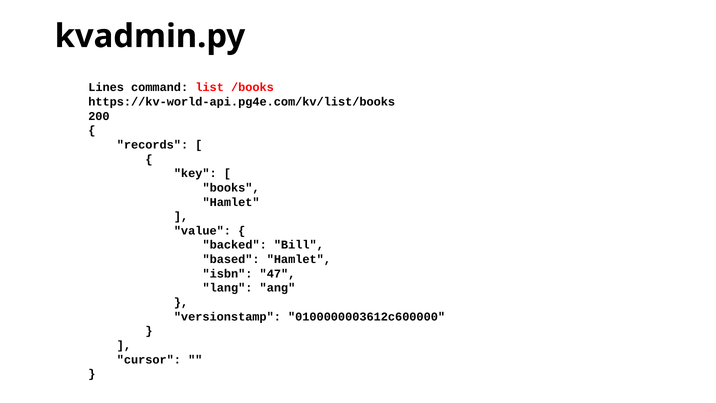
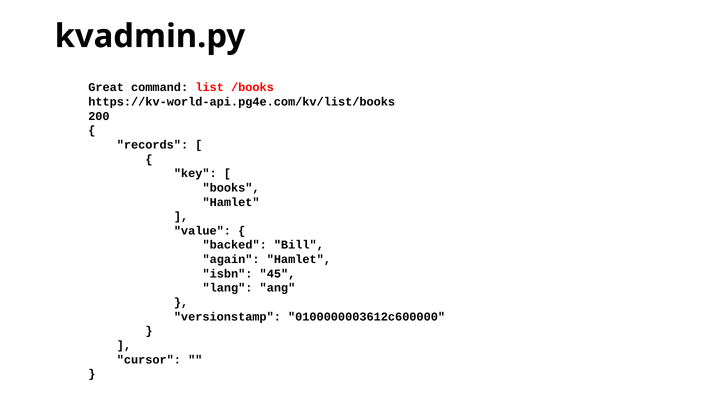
Lines: Lines -> Great
based: based -> again
47: 47 -> 45
